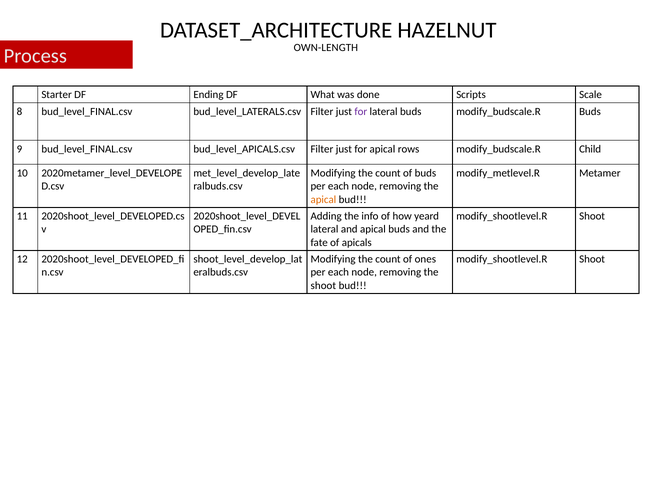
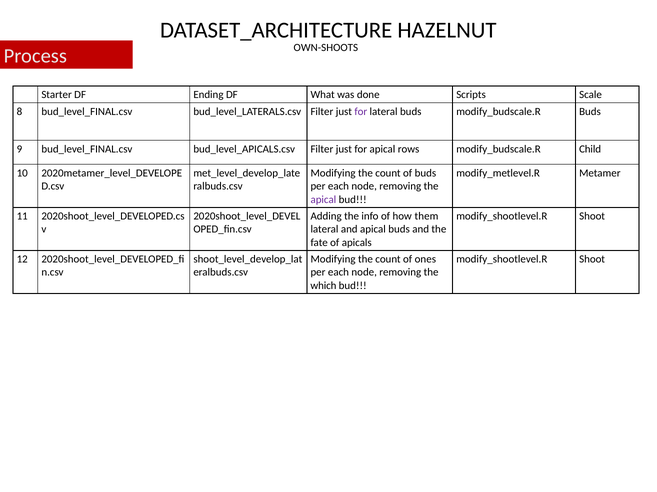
OWN-LENGTH: OWN-LENGTH -> OWN-SHOOTS
apical at (323, 200) colour: orange -> purple
yeard: yeard -> them
shoot at (323, 286): shoot -> which
